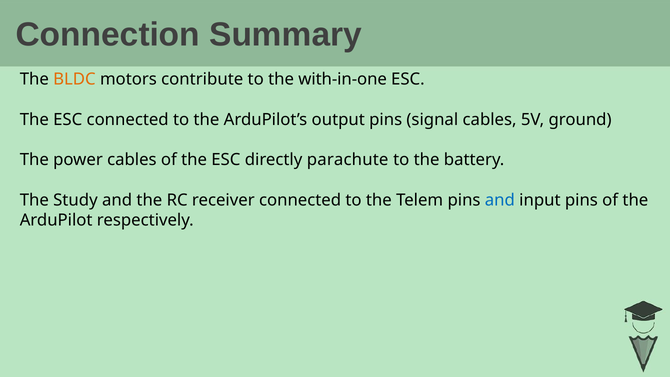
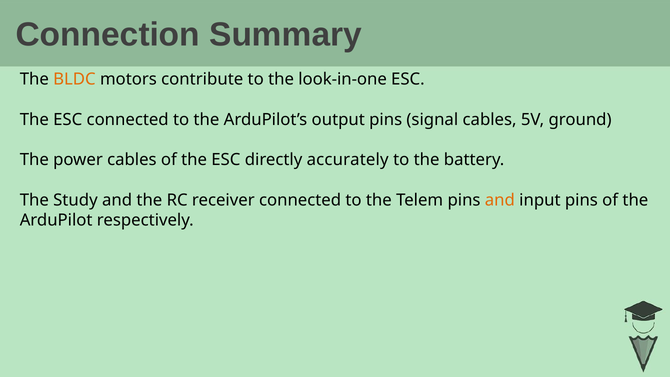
with-in-one: with-in-one -> look-in-one
parachute: parachute -> accurately
and at (500, 200) colour: blue -> orange
